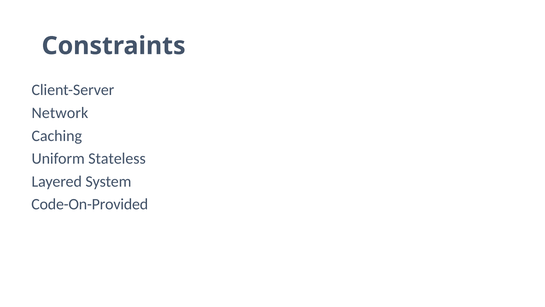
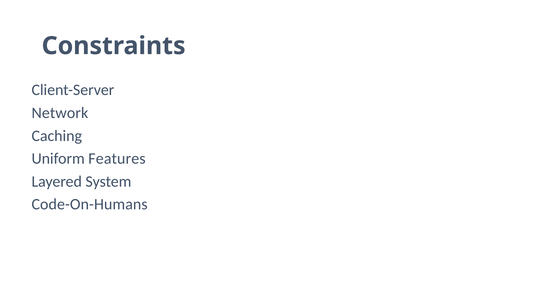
Stateless: Stateless -> Features
Code-On-Provided: Code-On-Provided -> Code-On-Humans
